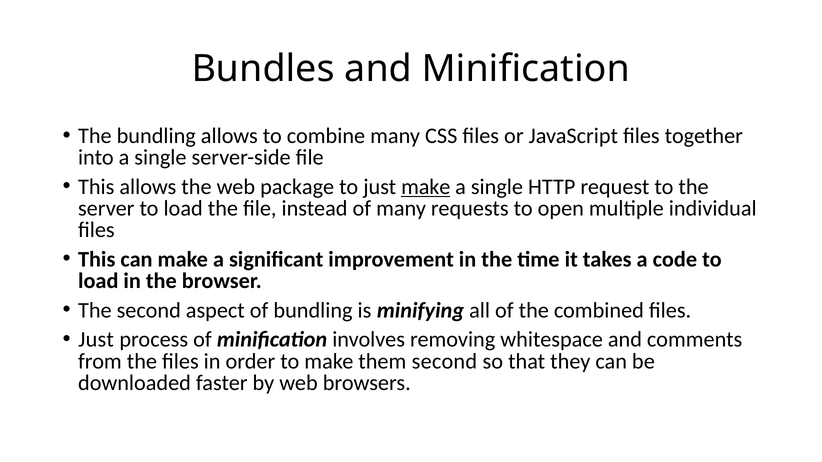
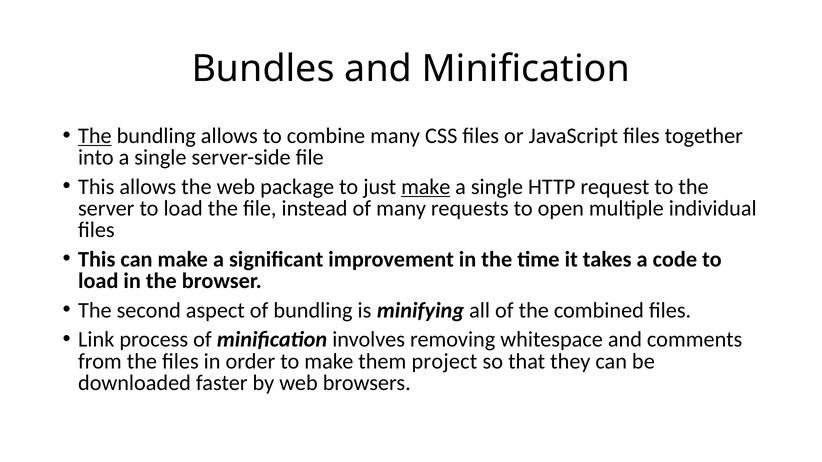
The at (95, 136) underline: none -> present
Just at (96, 340): Just -> Link
them second: second -> project
